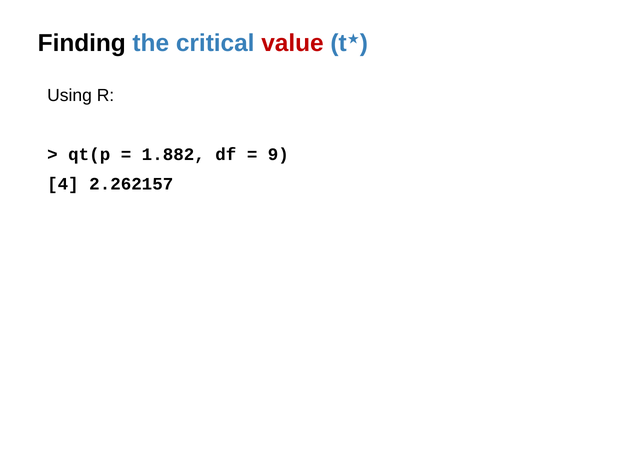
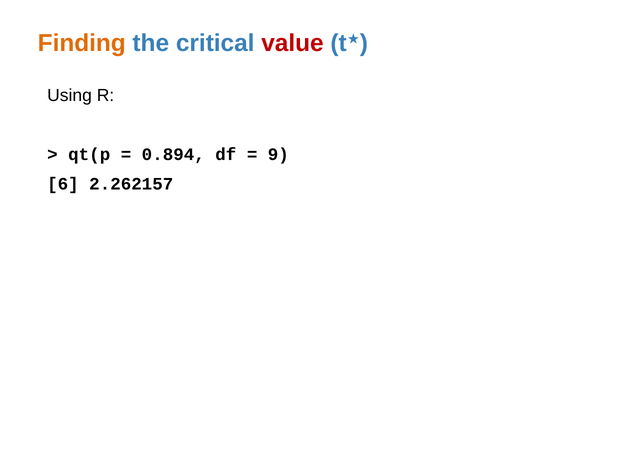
Finding colour: black -> orange
1.882: 1.882 -> 0.894
4: 4 -> 6
